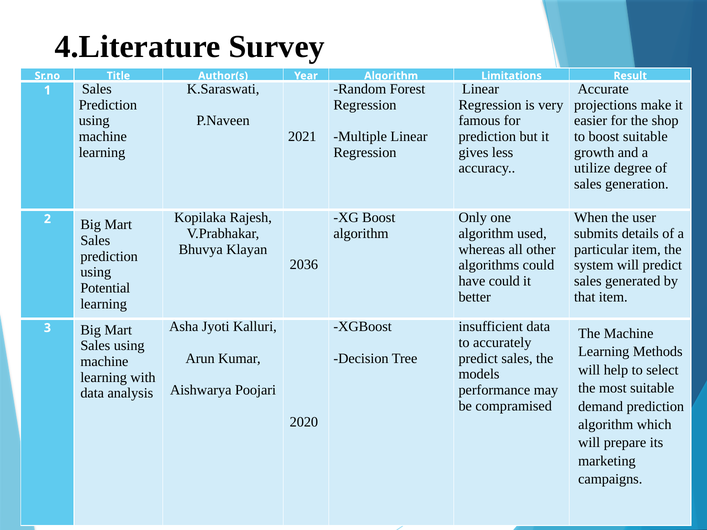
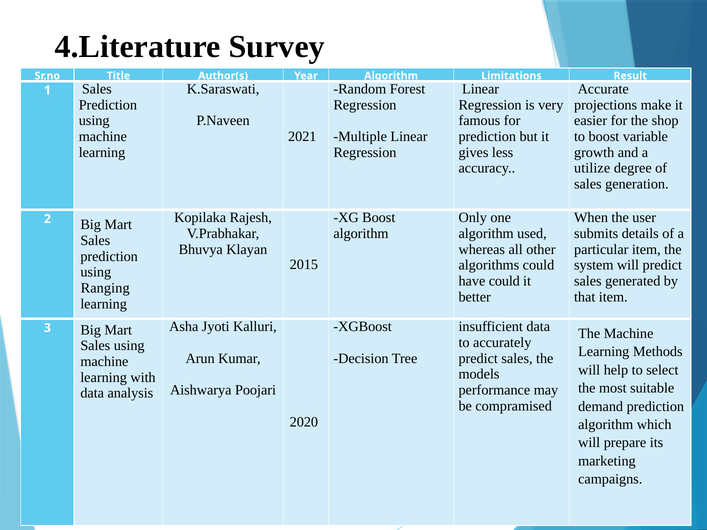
boost suitable: suitable -> variable
2036: 2036 -> 2015
Potential: Potential -> Ranging
